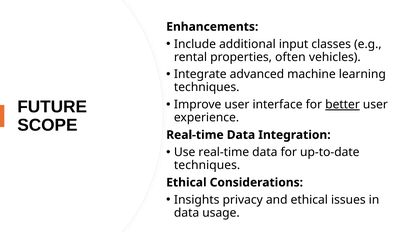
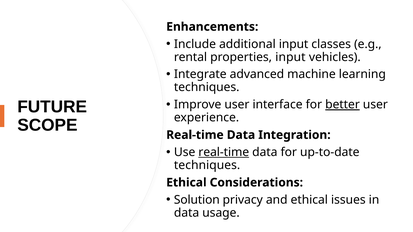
properties often: often -> input
real-time at (224, 152) underline: none -> present
Insights: Insights -> Solution
